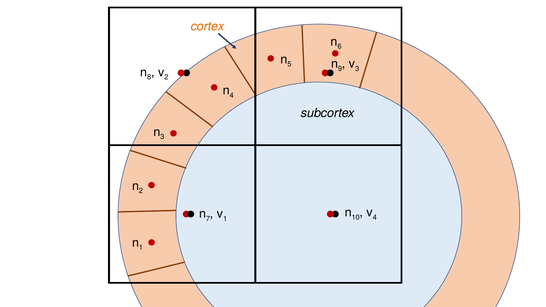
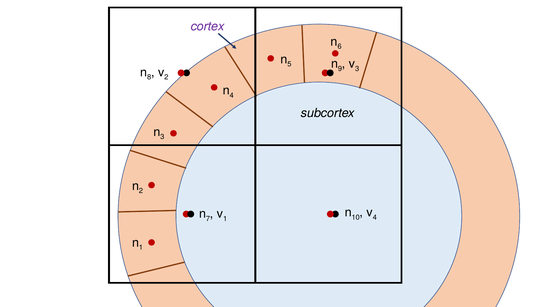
cortex colour: orange -> purple
